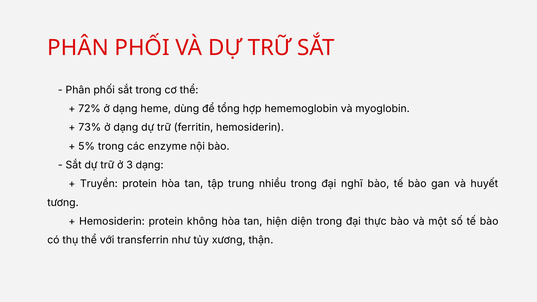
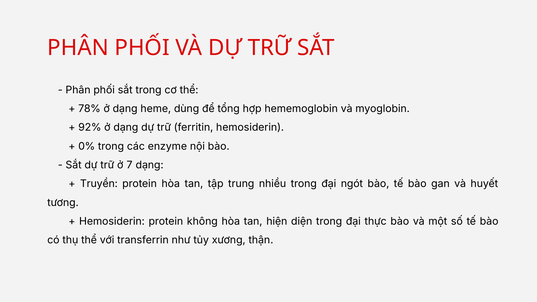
72%: 72% -> 78%
73%: 73% -> 92%
5%: 5% -> 0%
3: 3 -> 7
nghĩ: nghĩ -> ngót
